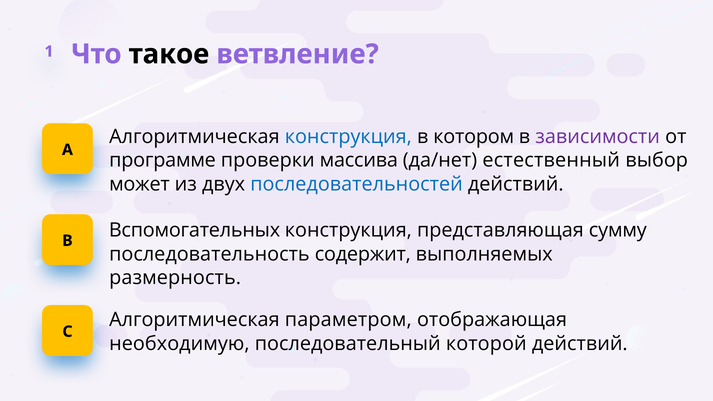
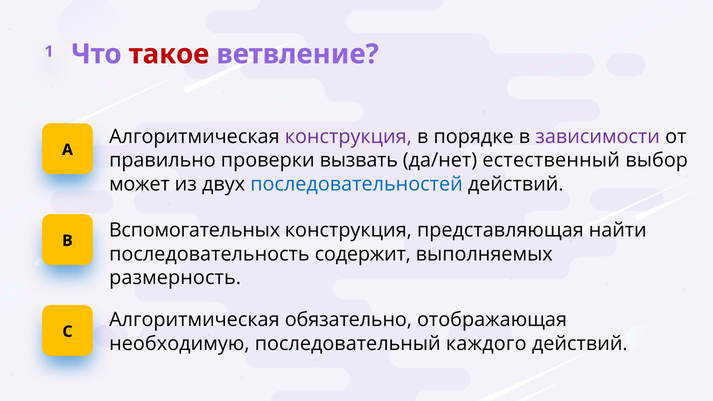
такое colour: black -> red
конструкция at (348, 137) colour: blue -> purple
котором: котором -> порядке
программе: программе -> правильно
массива: массива -> вызвать
сумму: сумму -> найти
параметром: параметром -> обязательно
которой: которой -> каждого
